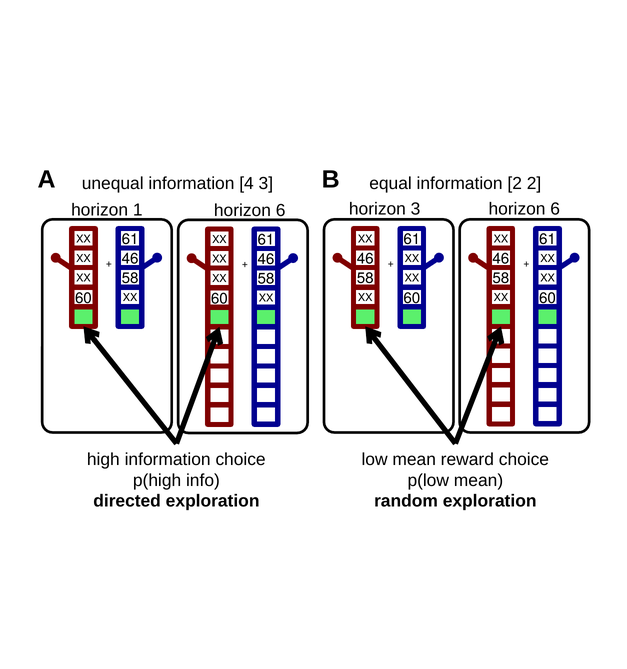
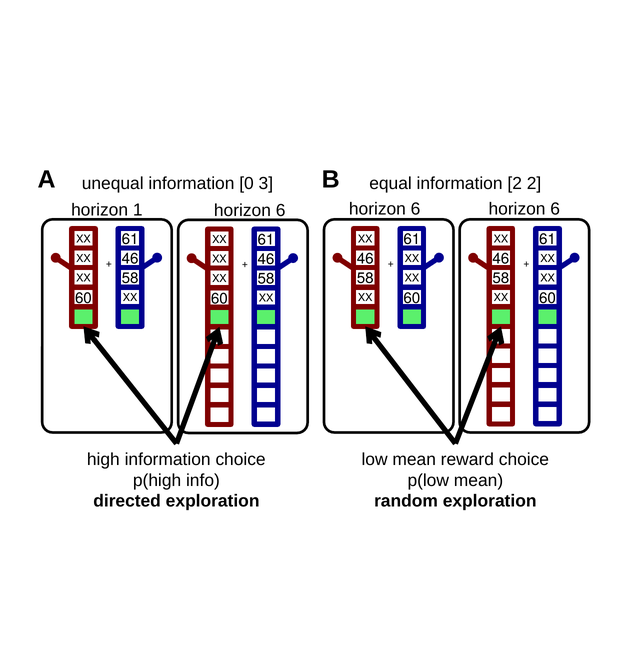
4: 4 -> 0
3 at (416, 209): 3 -> 6
